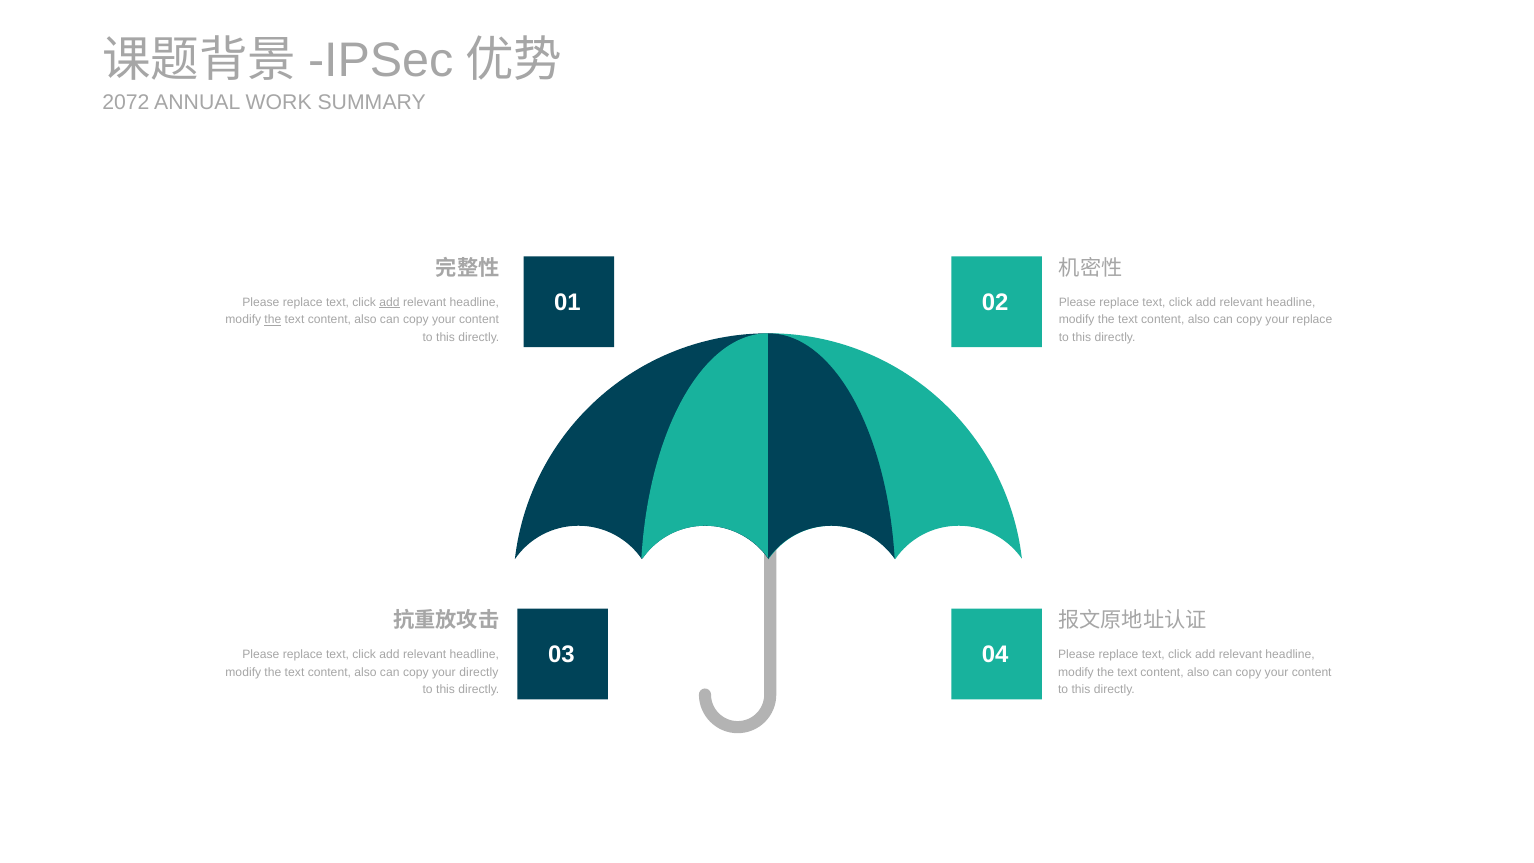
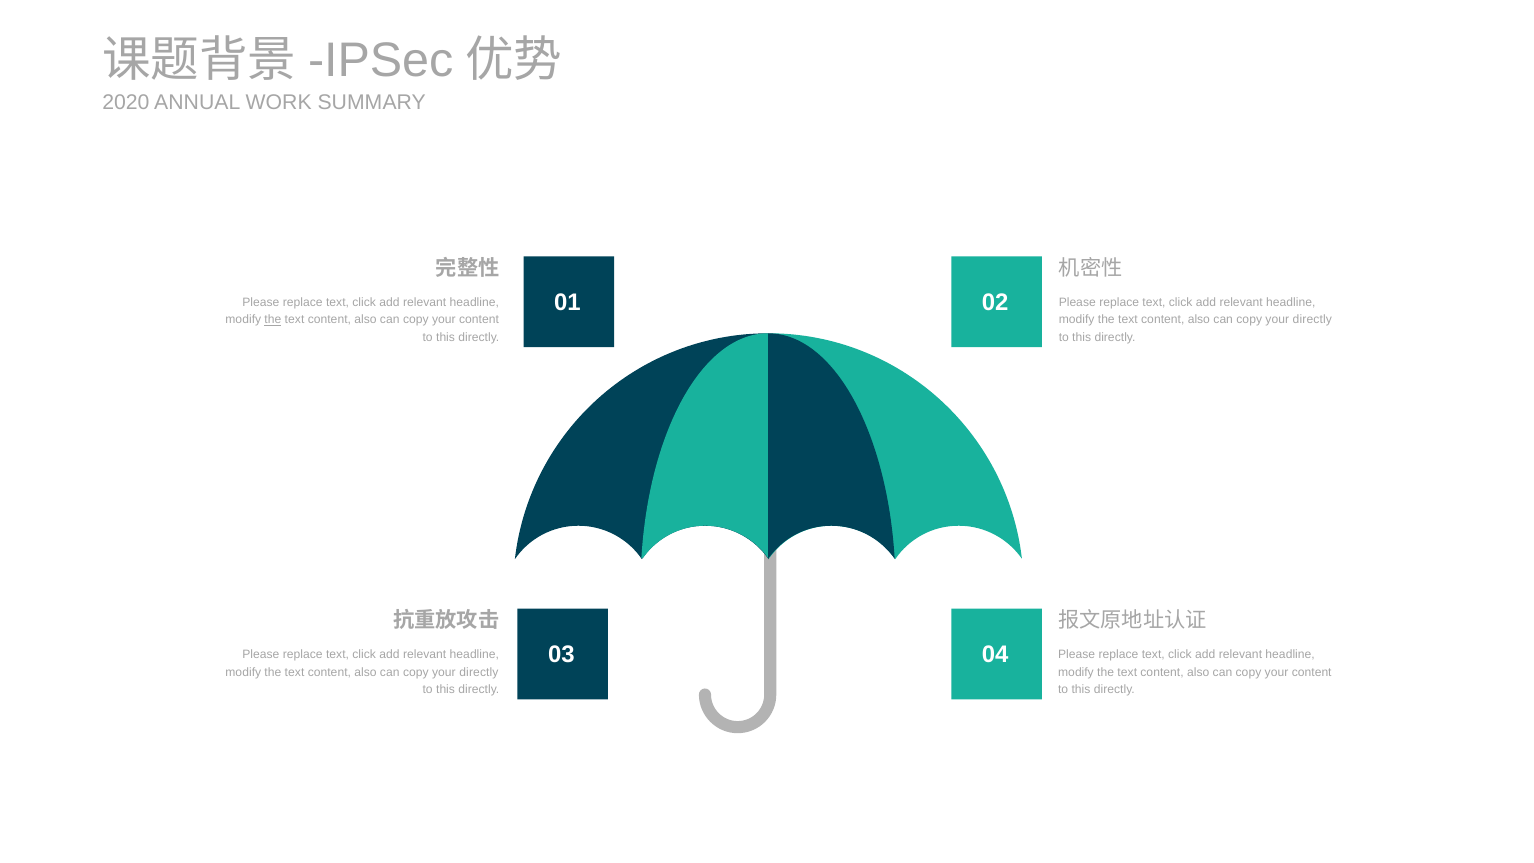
2072: 2072 -> 2020
add at (389, 302) underline: present -> none
replace at (1312, 320): replace -> directly
